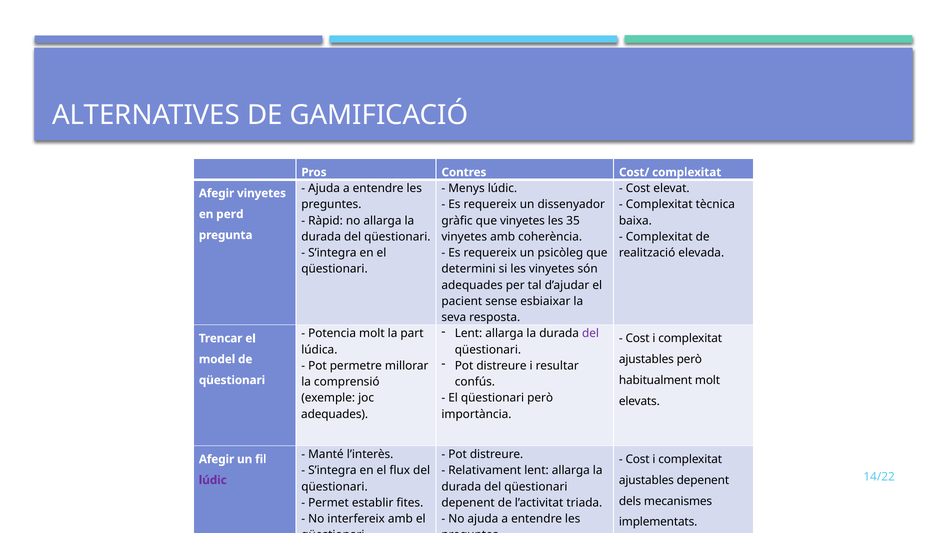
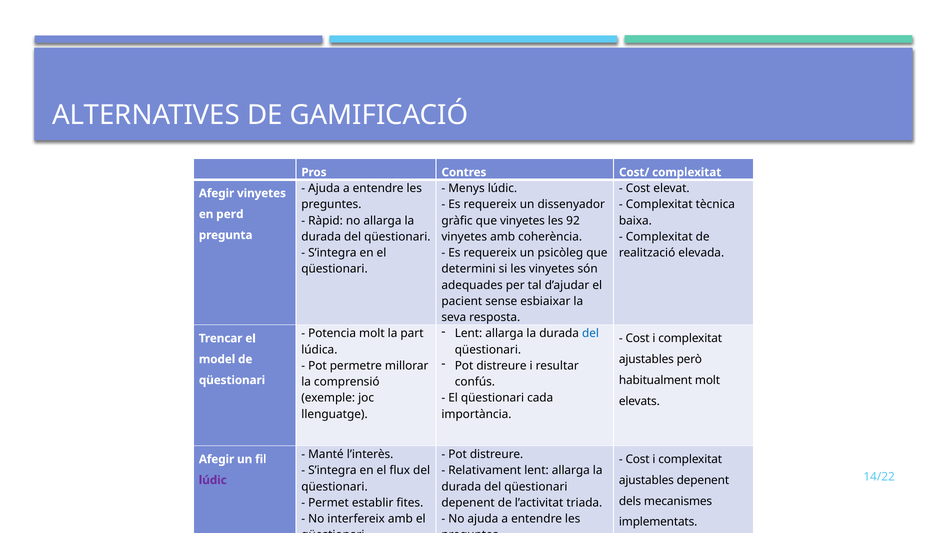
35: 35 -> 92
del at (591, 333) colour: purple -> blue
qüestionari però: però -> cada
adequades at (335, 414): adequades -> llenguatge
